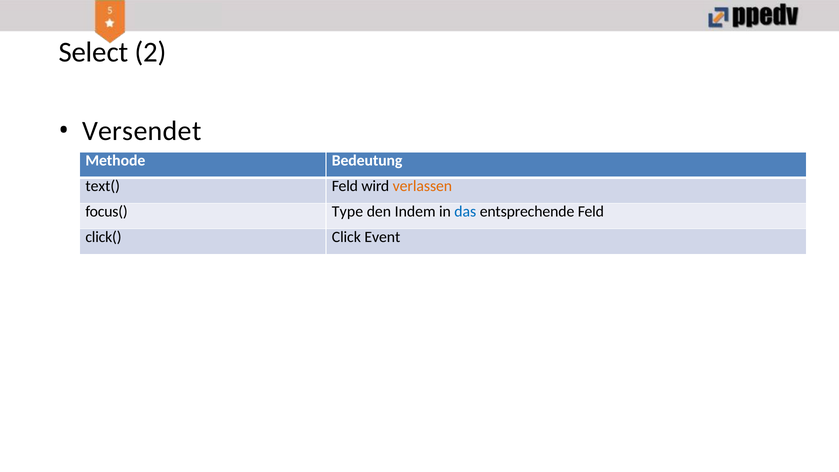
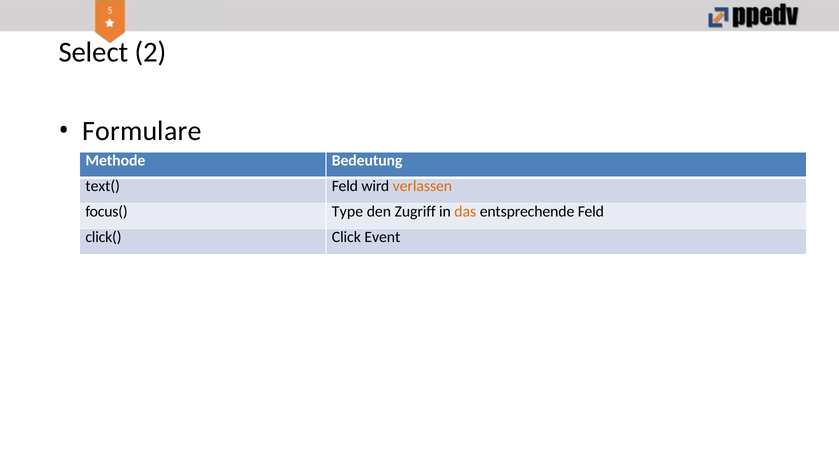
Versendet: Versendet -> Formulare
Indem: Indem -> Zugriff
das colour: blue -> orange
